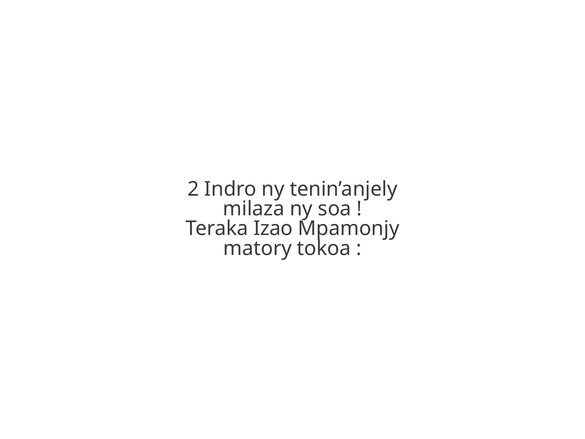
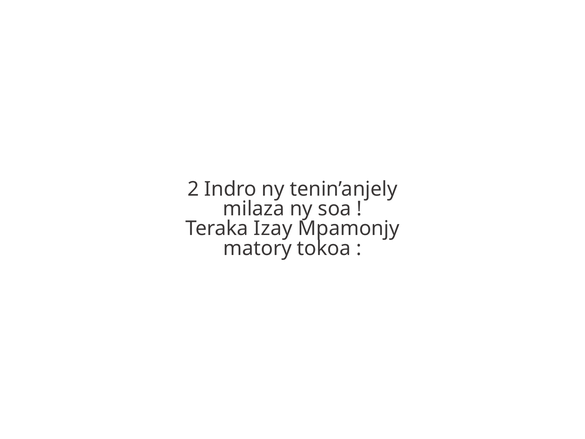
Izao: Izao -> Izay
